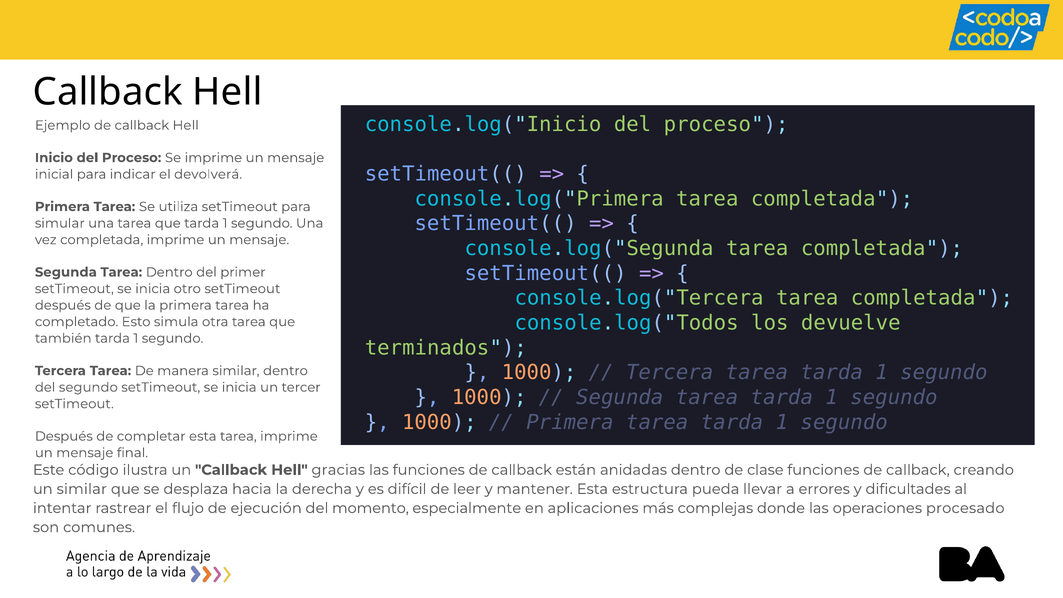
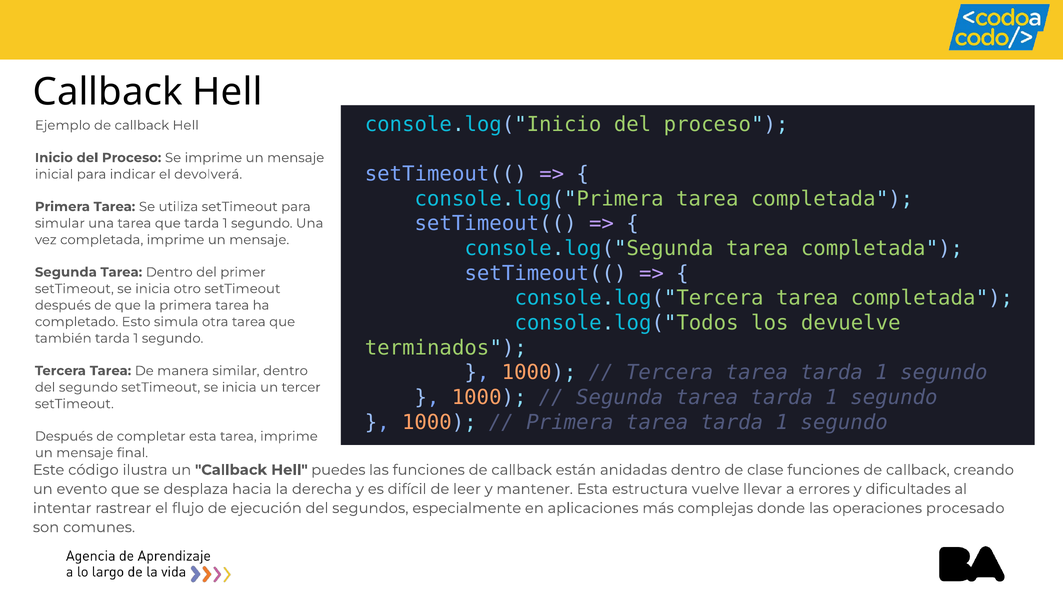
gracias: gracias -> puedes
un similar: similar -> evento
pueda: pueda -> vuelve
momento: momento -> segundos
